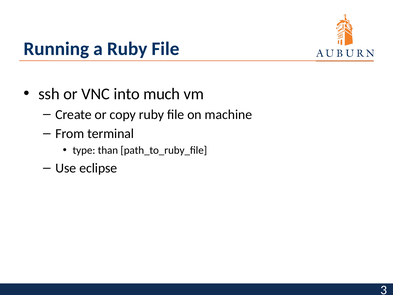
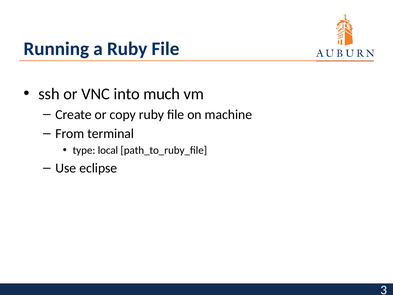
than: than -> local
